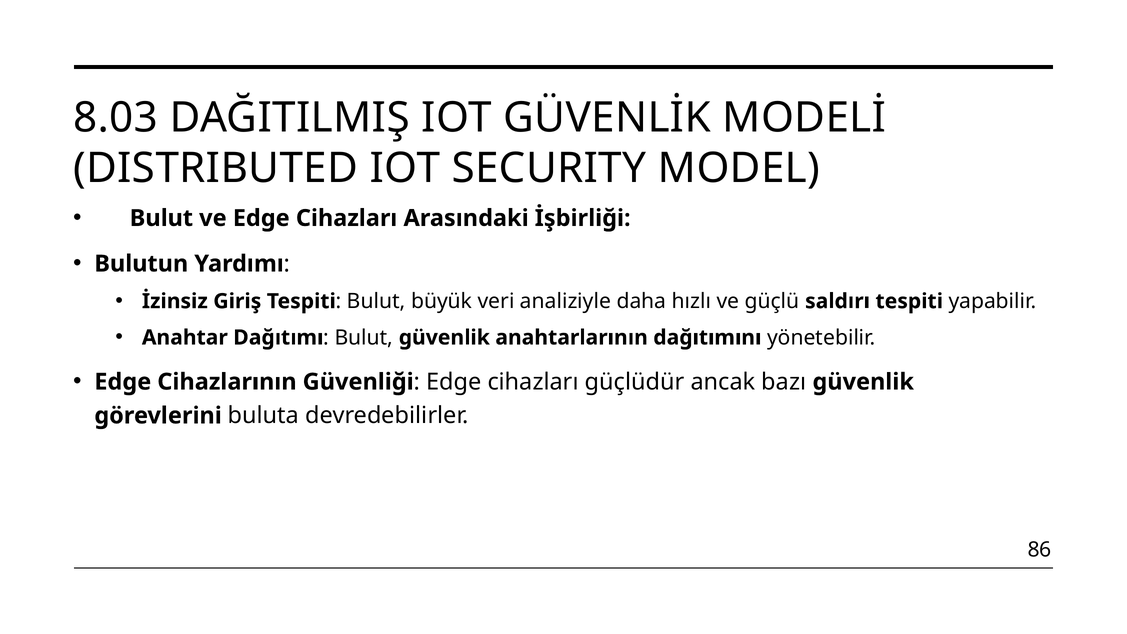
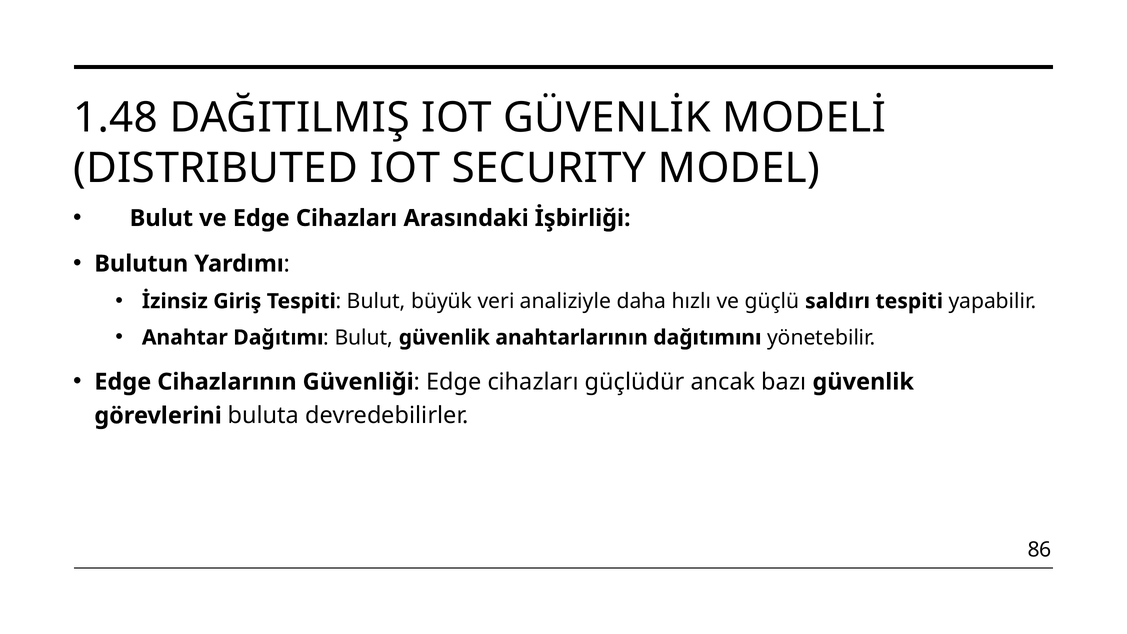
8.03: 8.03 -> 1.48
